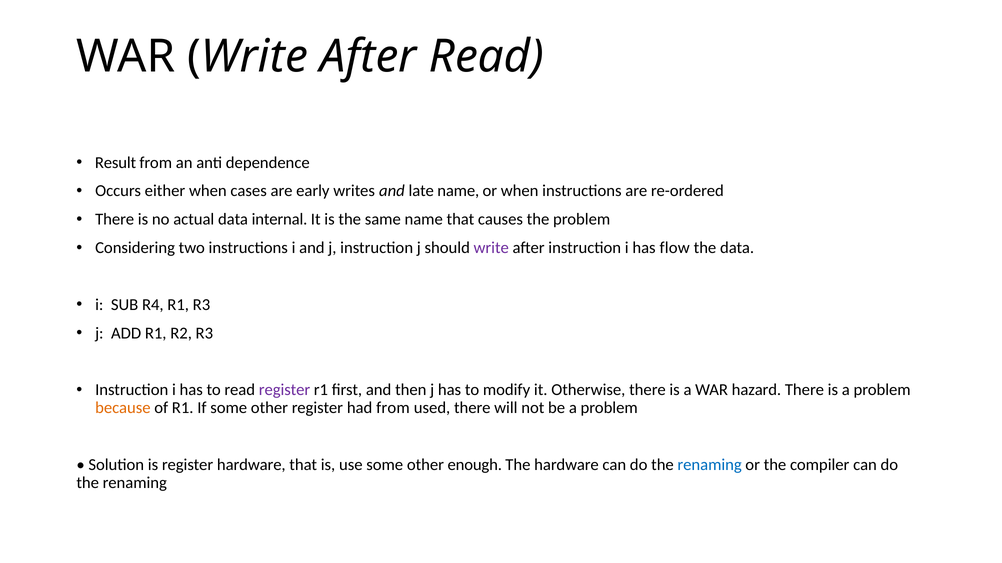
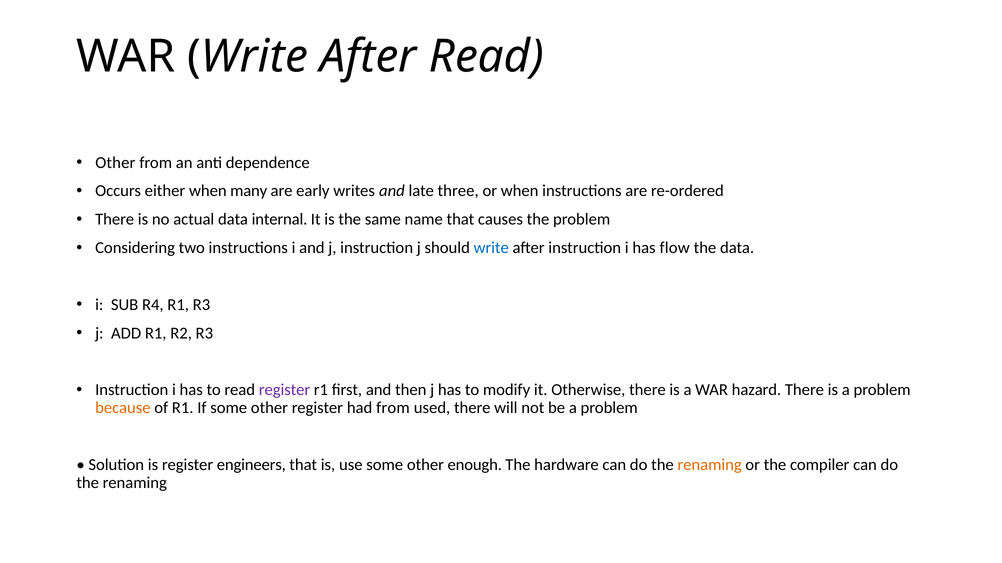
Result at (116, 163): Result -> Other
cases: cases -> many
late name: name -> three
write at (491, 248) colour: purple -> blue
register hardware: hardware -> engineers
renaming at (710, 465) colour: blue -> orange
